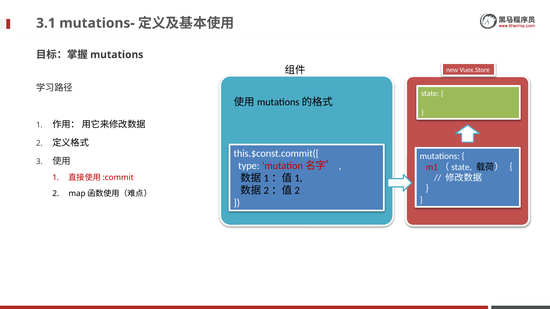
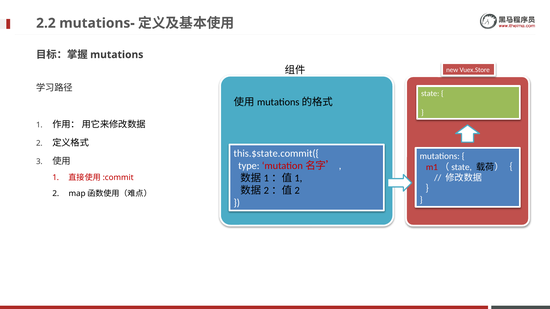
3.1: 3.1 -> 2.2
this.$const.commit({: this.$const.commit({ -> this.$state.commit({
